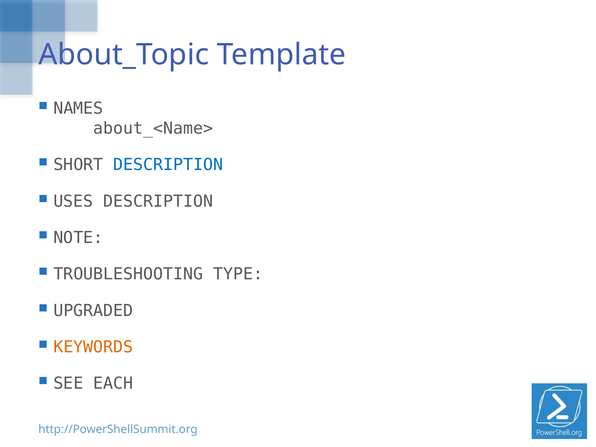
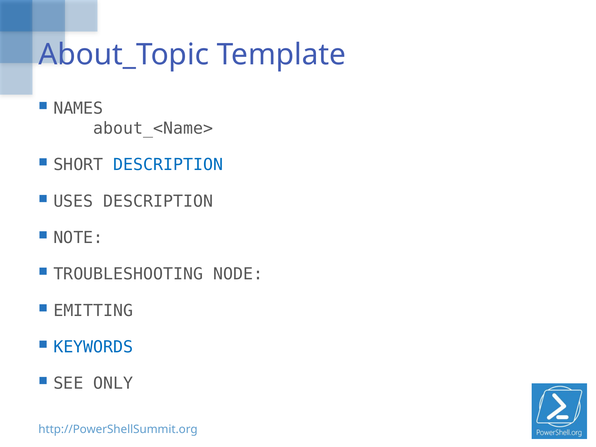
TYPE: TYPE -> NODE
UPGRADED: UPGRADED -> EMITTING
KEYWORDS colour: orange -> blue
EACH: EACH -> ONLY
